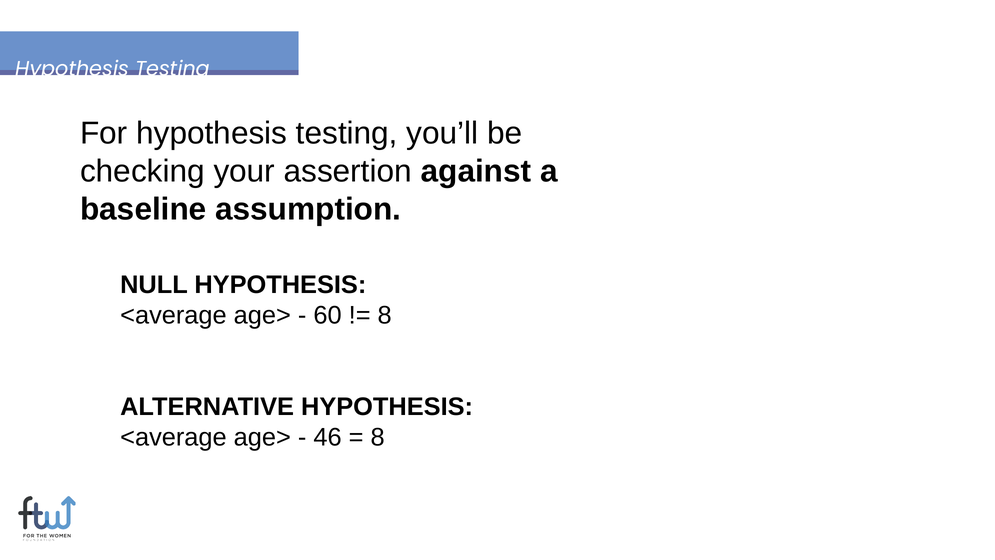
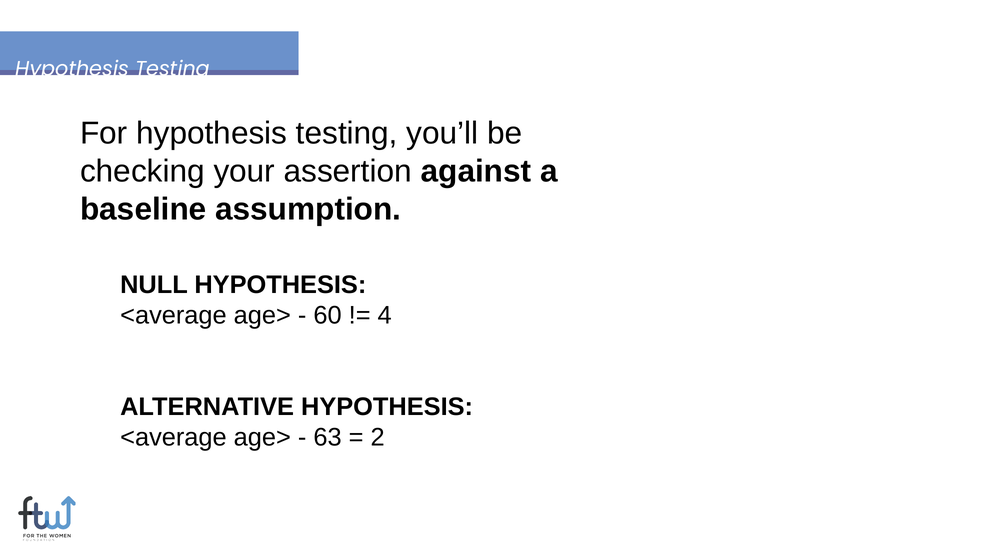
8 at (385, 315): 8 -> 4
46: 46 -> 63
8 at (378, 437): 8 -> 2
